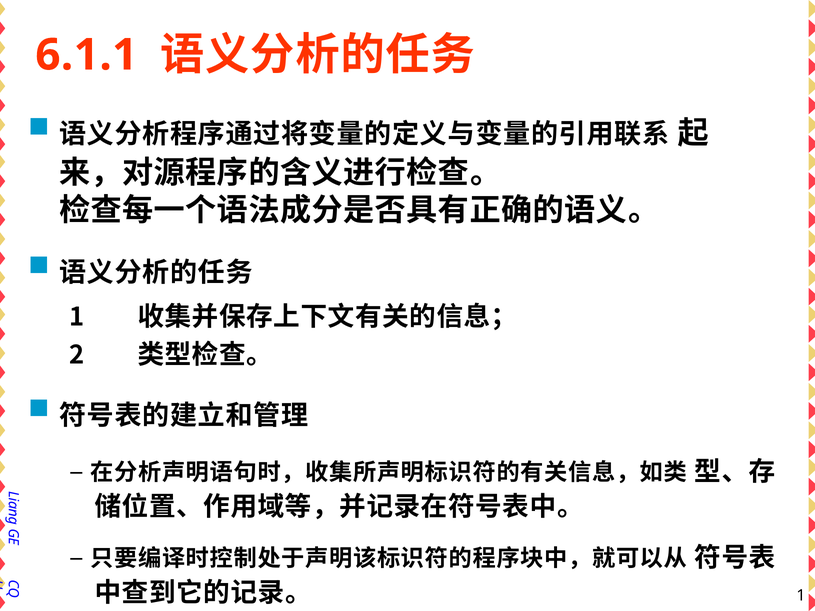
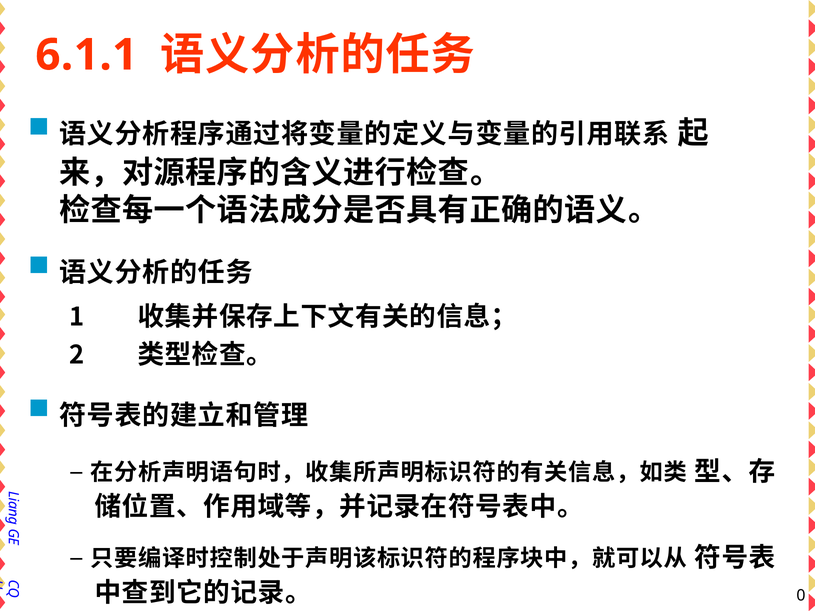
1 at (801, 596): 1 -> 0
